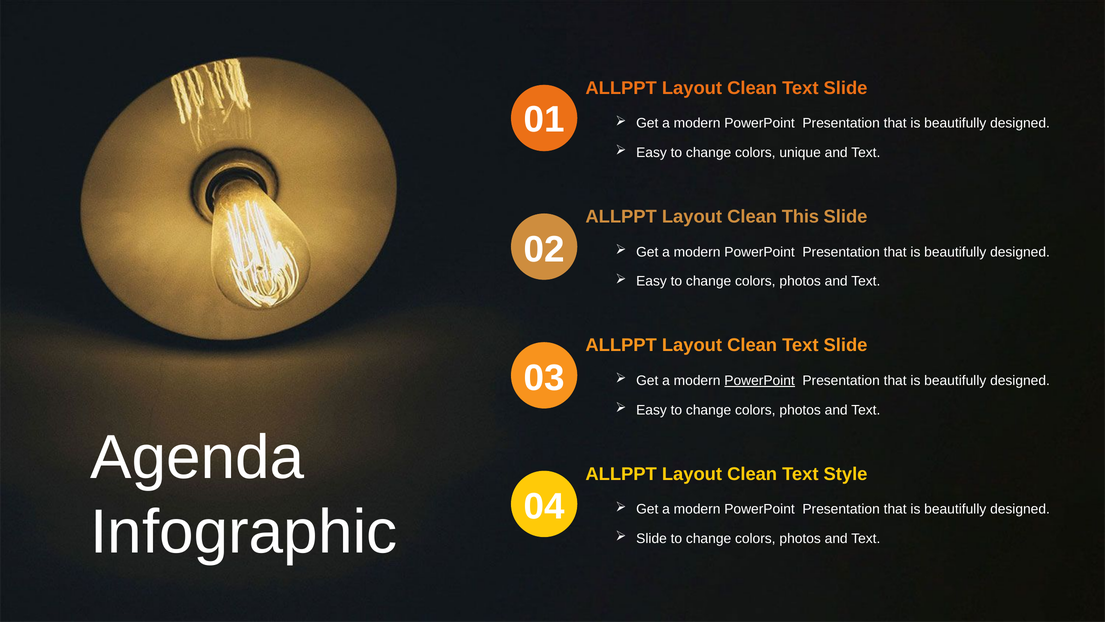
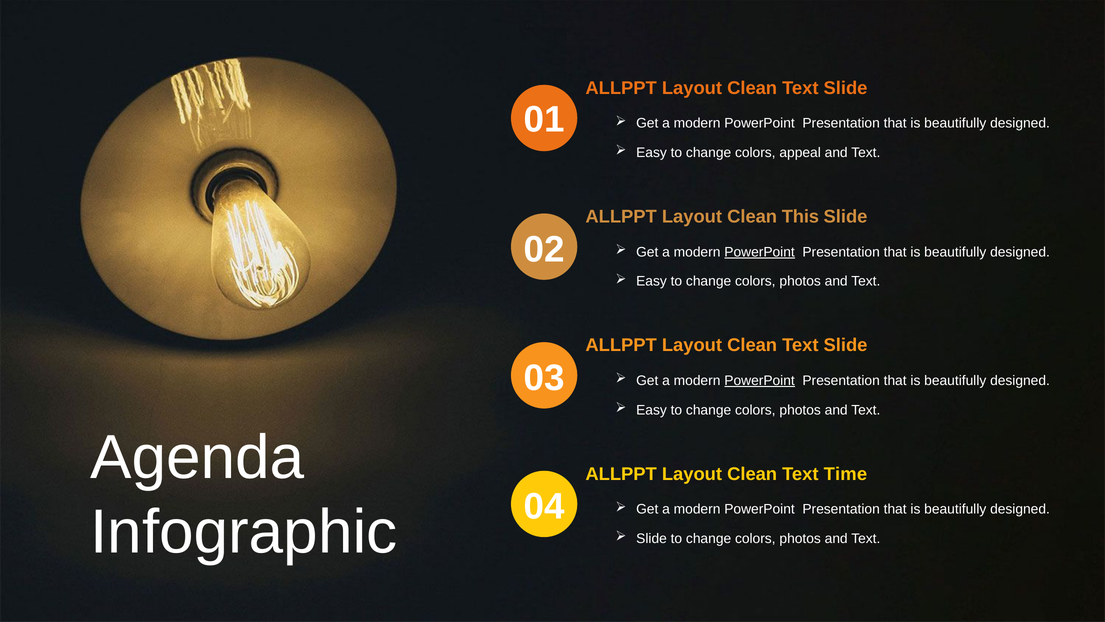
unique: unique -> appeal
PowerPoint at (760, 252) underline: none -> present
Style: Style -> Time
